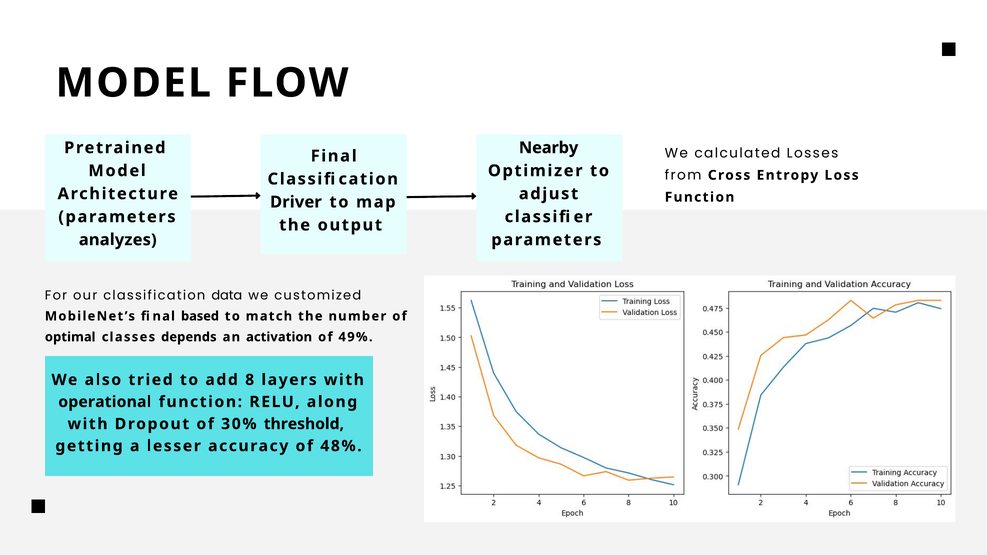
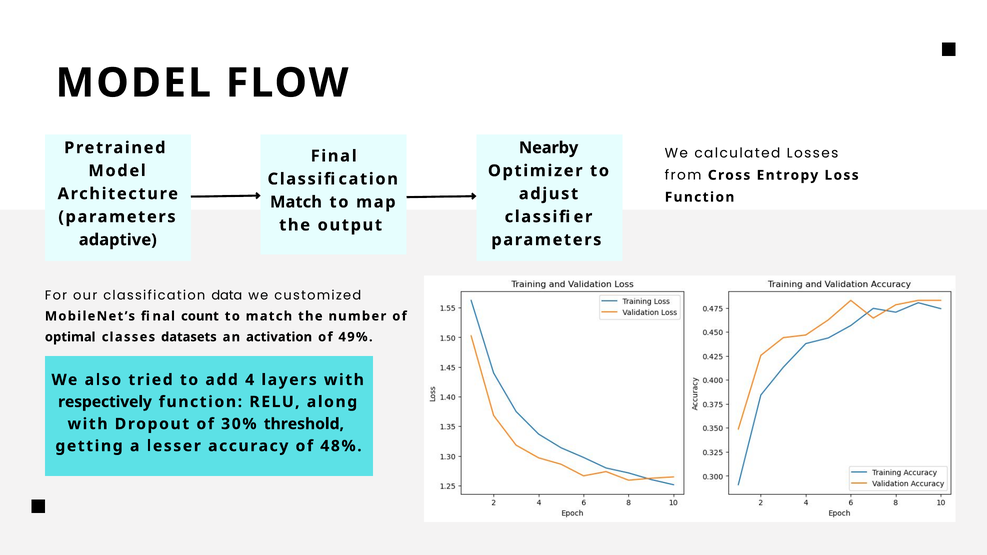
Driver at (296, 202): Driver -> Match
analyzes: analyzes -> adaptive
based: based -> count
depends: depends -> datasets
8: 8 -> 4
operational: operational -> respectively
